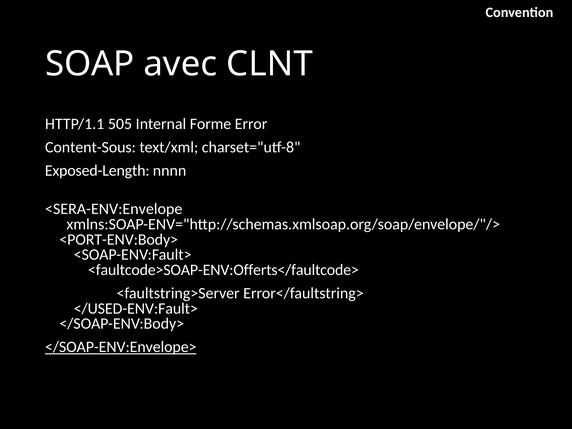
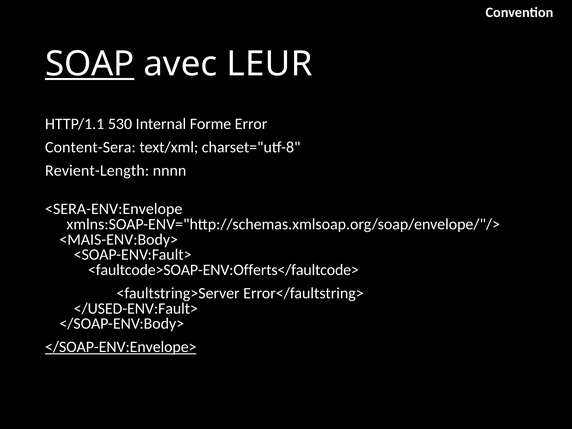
SOAP underline: none -> present
CLNT: CLNT -> LEUR
505: 505 -> 530
Content-Sous: Content-Sous -> Content-Sera
Exposed-Length: Exposed-Length -> Revient-Length
<PORT-ENV:Body>: <PORT-ENV:Body> -> <MAIS-ENV:Body>
